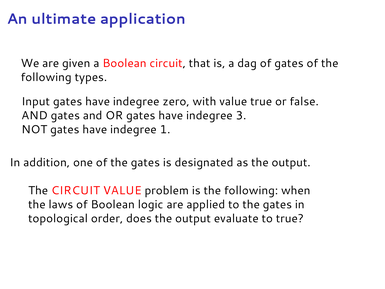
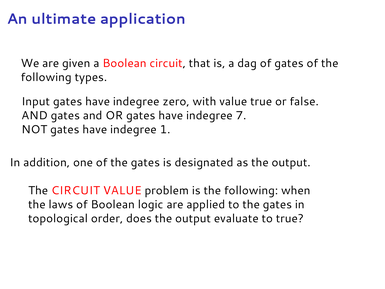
3: 3 -> 7
